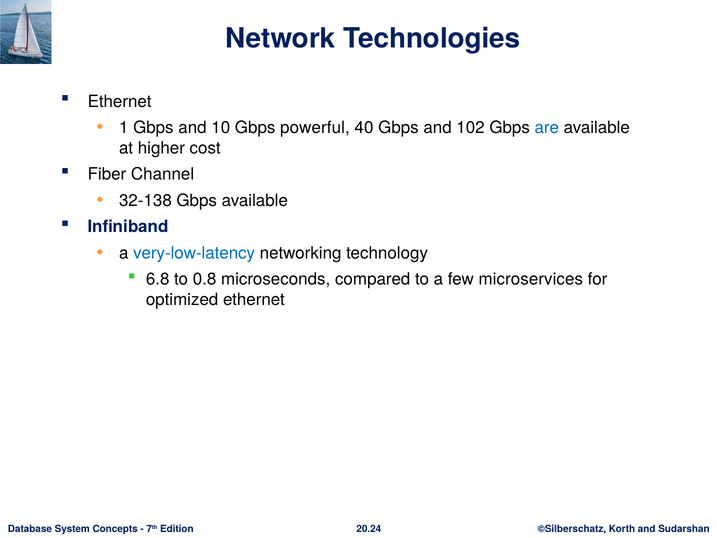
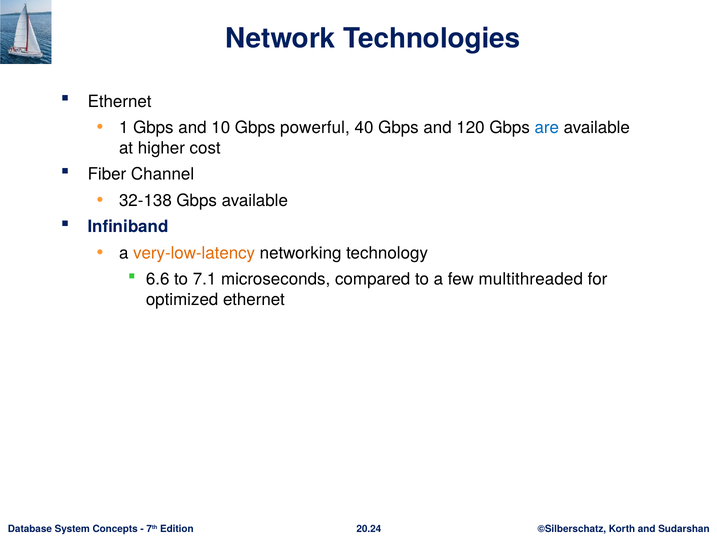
102: 102 -> 120
very-low-latency colour: blue -> orange
6.8: 6.8 -> 6.6
0.8: 0.8 -> 7.1
microservices: microservices -> multithreaded
